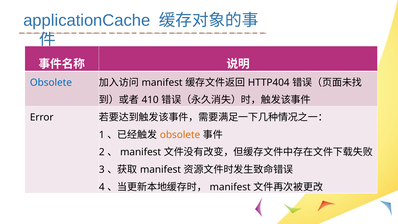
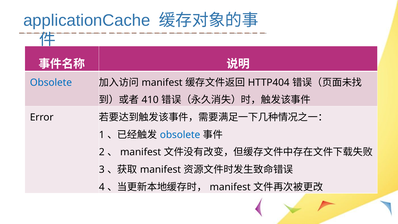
obsolete at (180, 135) colour: orange -> blue
